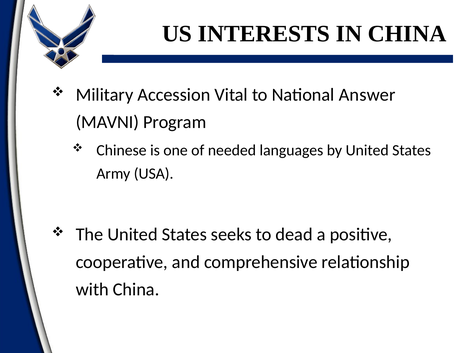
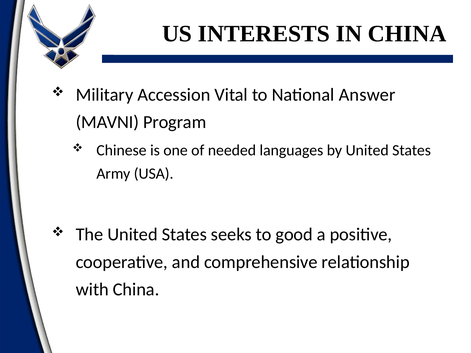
dead: dead -> good
